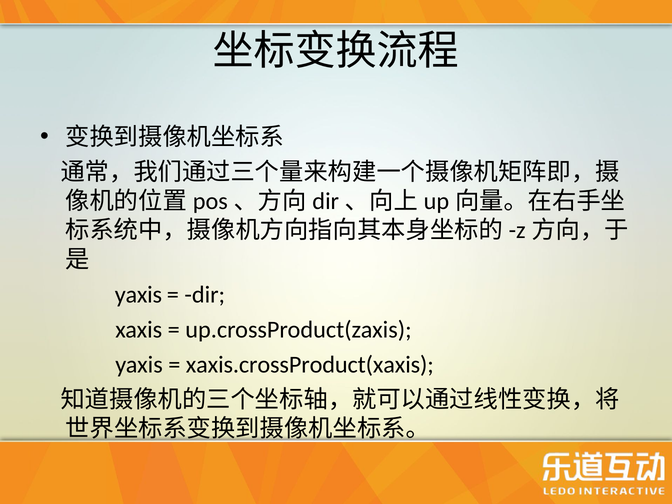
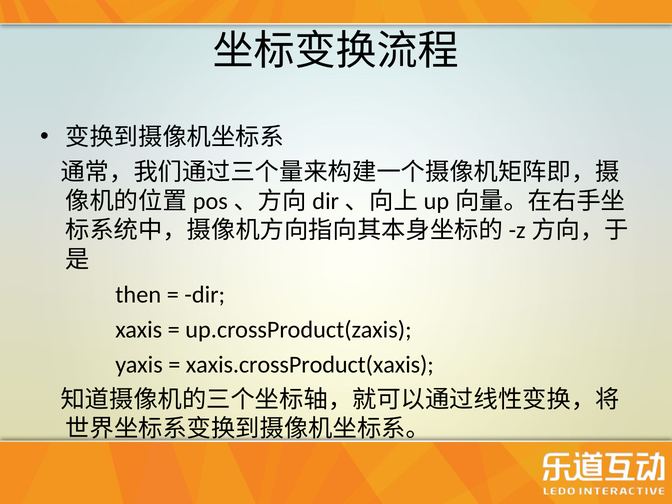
yaxis at (138, 295): yaxis -> then
